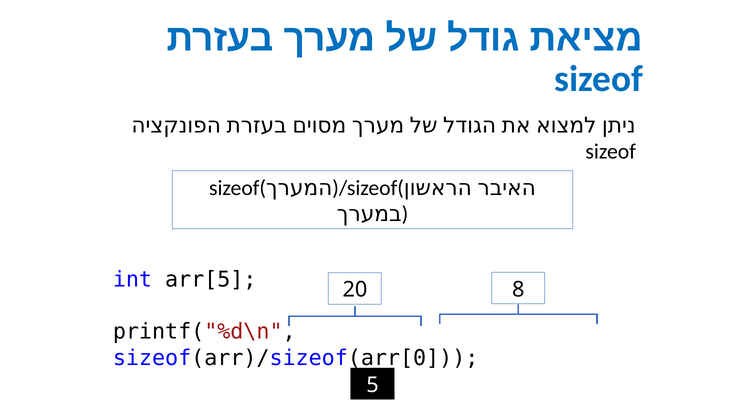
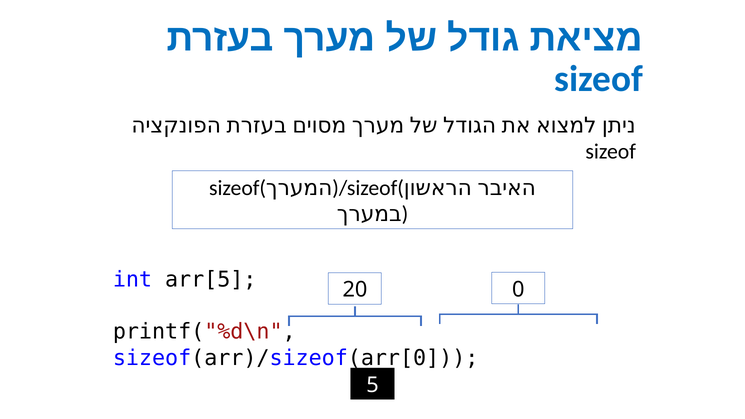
8: 8 -> 0
